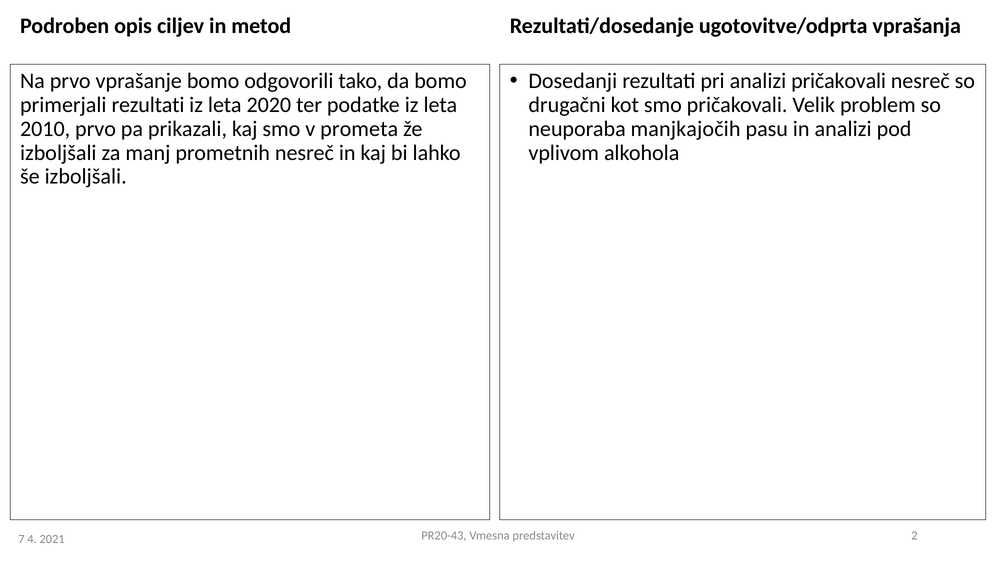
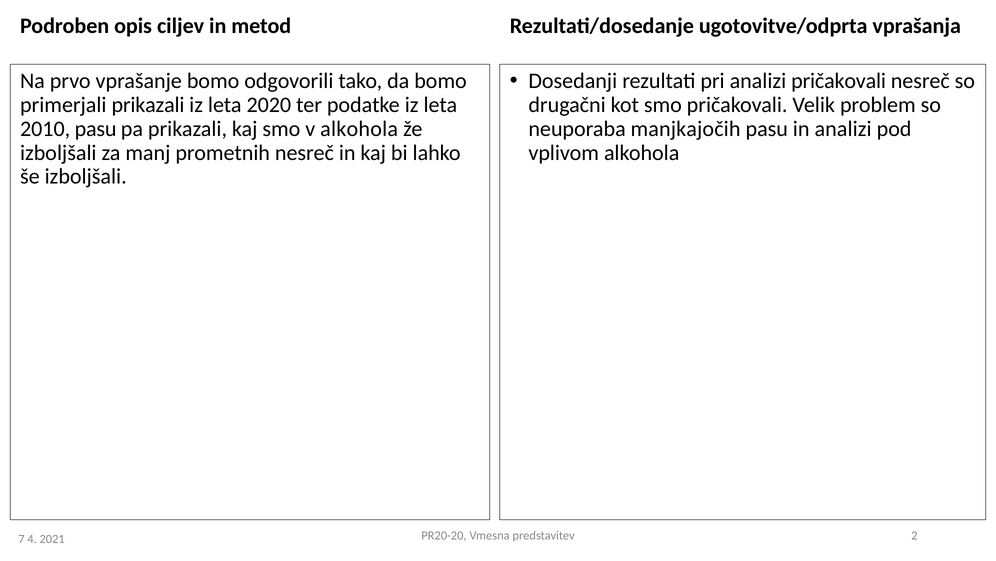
primerjali rezultati: rezultati -> prikazali
2010 prvo: prvo -> pasu
v prometa: prometa -> alkohola
PR20-43: PR20-43 -> PR20-20
